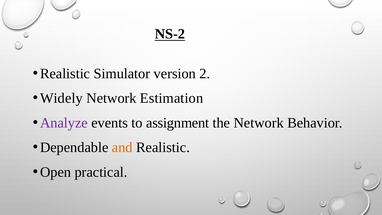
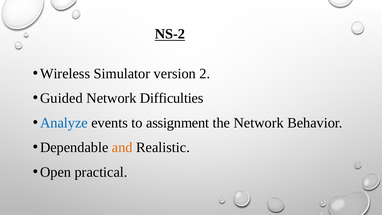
Realistic at (65, 74): Realistic -> Wireless
Widely: Widely -> Guided
Estimation: Estimation -> Difficulties
Analyze colour: purple -> blue
